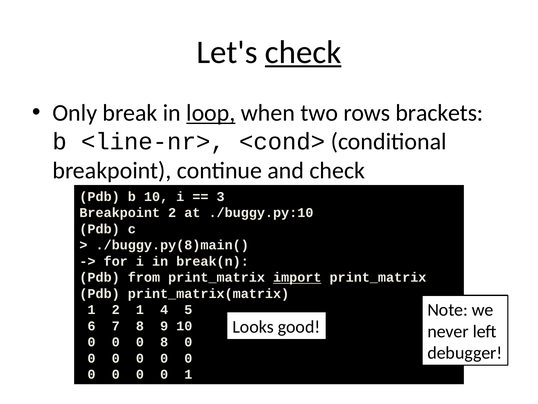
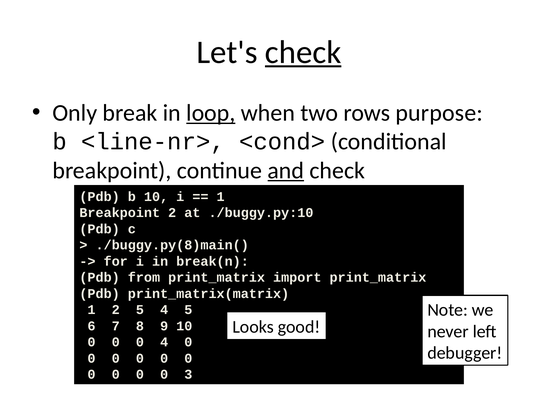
brackets: brackets -> purpose
and underline: none -> present
3 at (221, 196): 3 -> 1
import underline: present -> none
2 1: 1 -> 5
0 8: 8 -> 4
0 1: 1 -> 3
